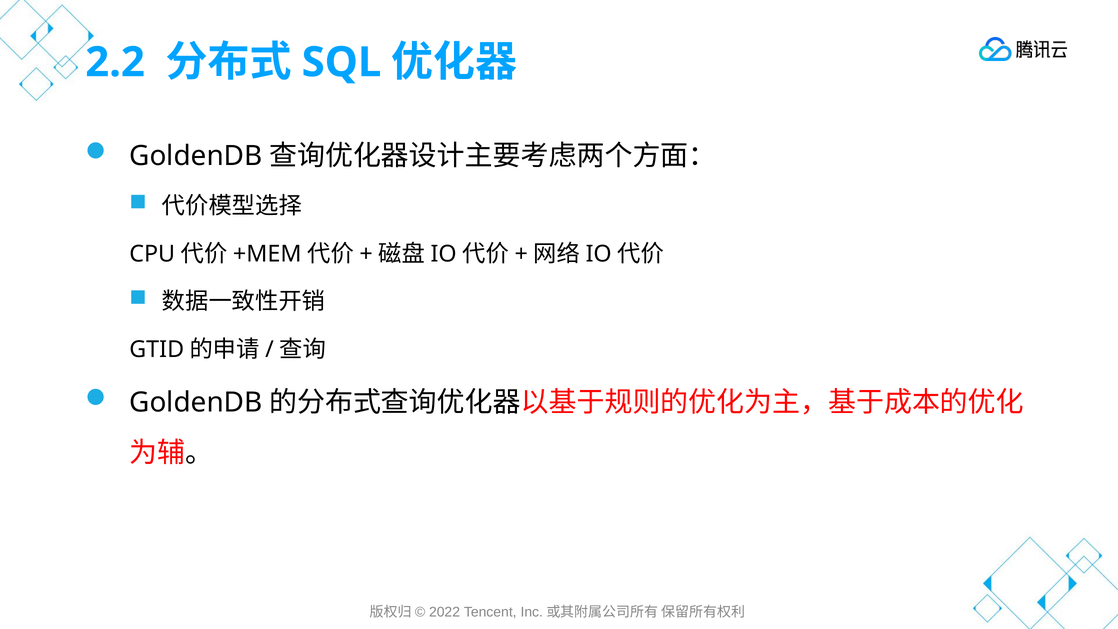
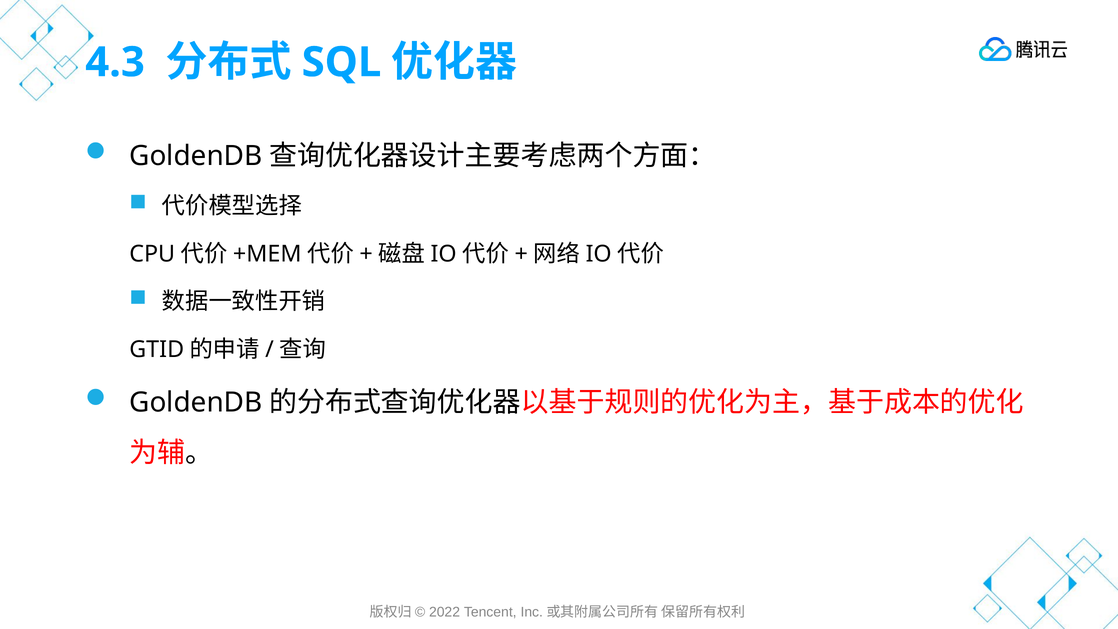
2.2: 2.2 -> 4.3
